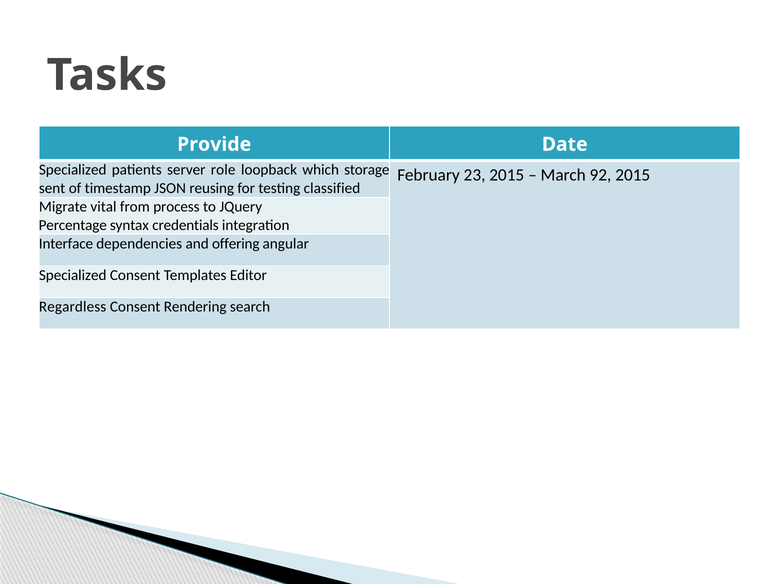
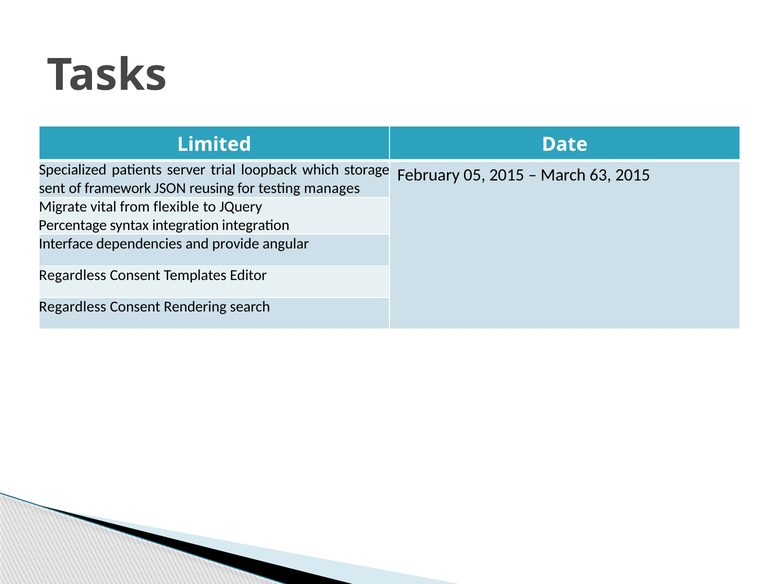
Provide: Provide -> Limited
role: role -> trial
23: 23 -> 05
92: 92 -> 63
timestamp: timestamp -> framework
classified: classified -> manages
process: process -> flexible
syntax credentials: credentials -> integration
offering: offering -> provide
Specialized at (73, 275): Specialized -> Regardless
